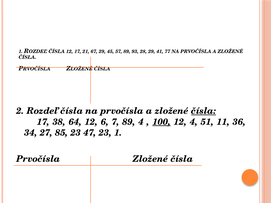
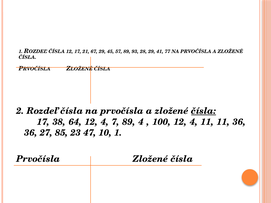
64 12 6: 6 -> 4
100 underline: present -> none
4 51: 51 -> 11
34 at (31, 133): 34 -> 36
47 23: 23 -> 10
